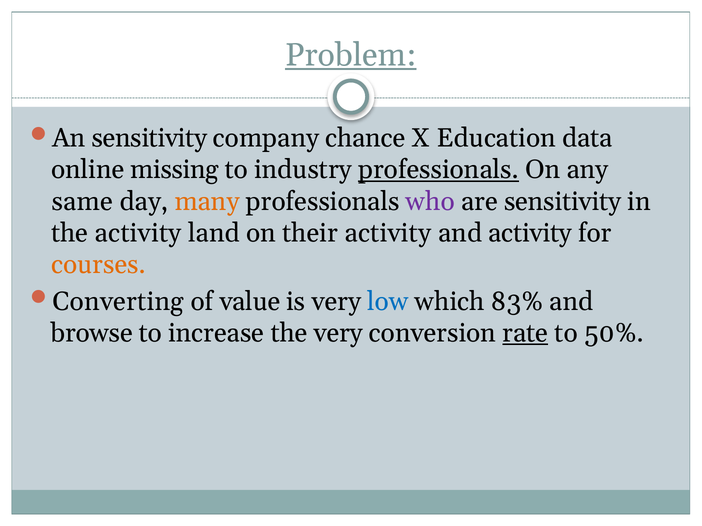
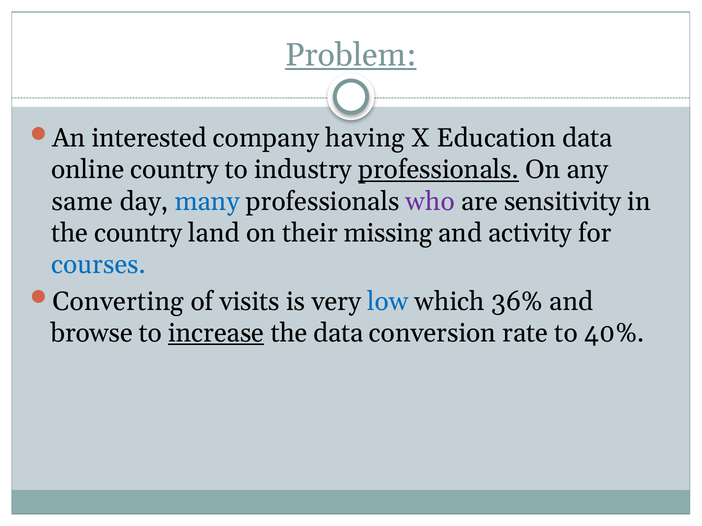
An sensitivity: sensitivity -> interested
chance: chance -> having
online missing: missing -> country
many colour: orange -> blue
the activity: activity -> country
their activity: activity -> missing
courses colour: orange -> blue
value: value -> visits
83%: 83% -> 36%
increase underline: none -> present
the very: very -> data
rate underline: present -> none
50%: 50% -> 40%
